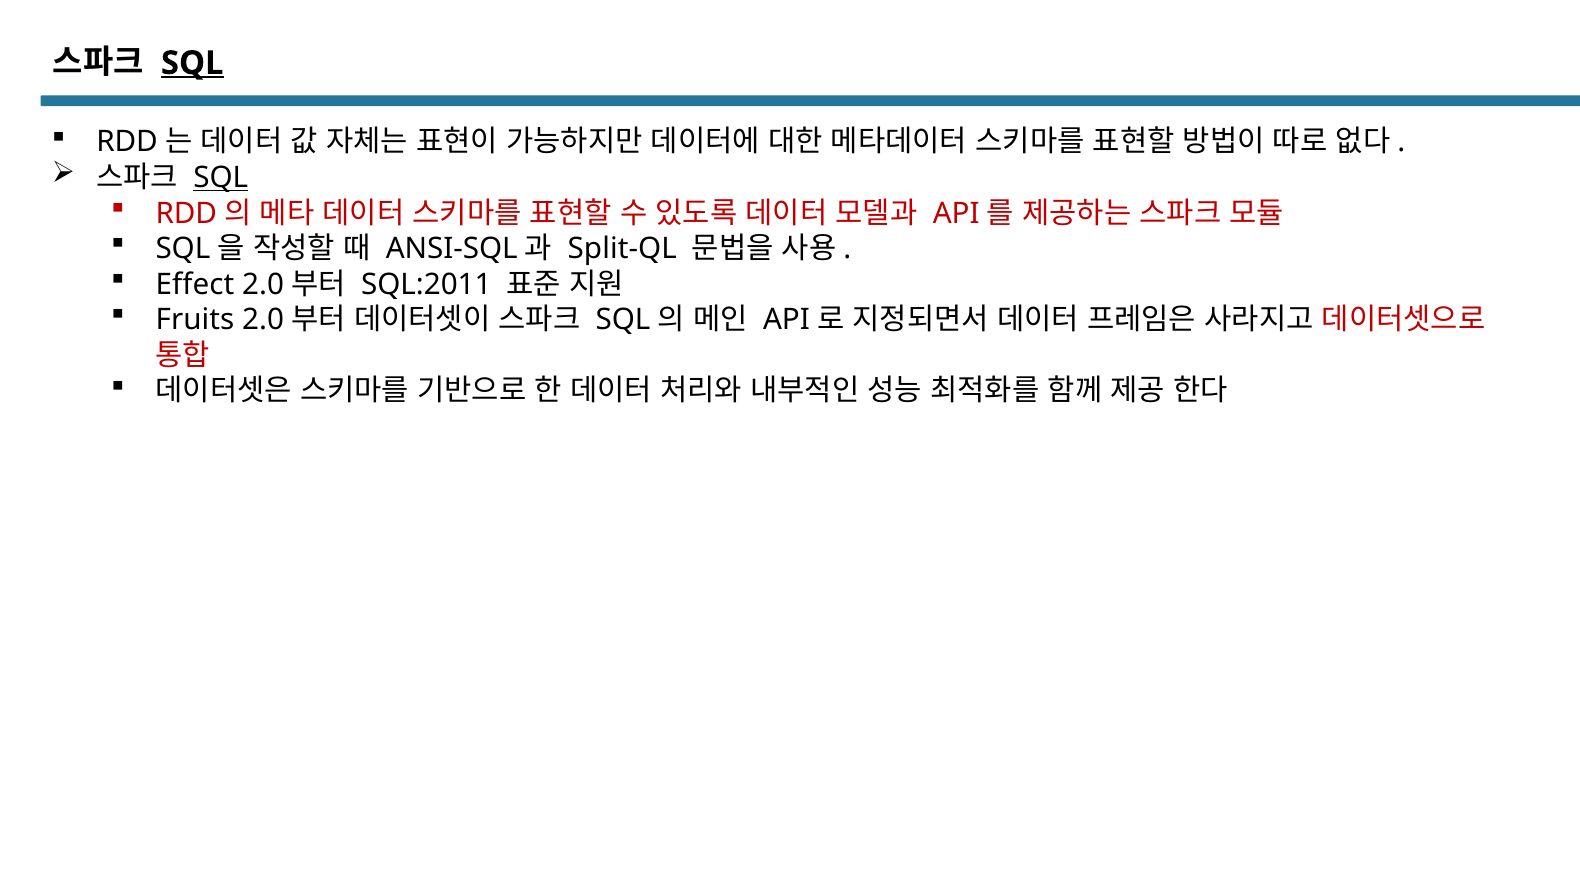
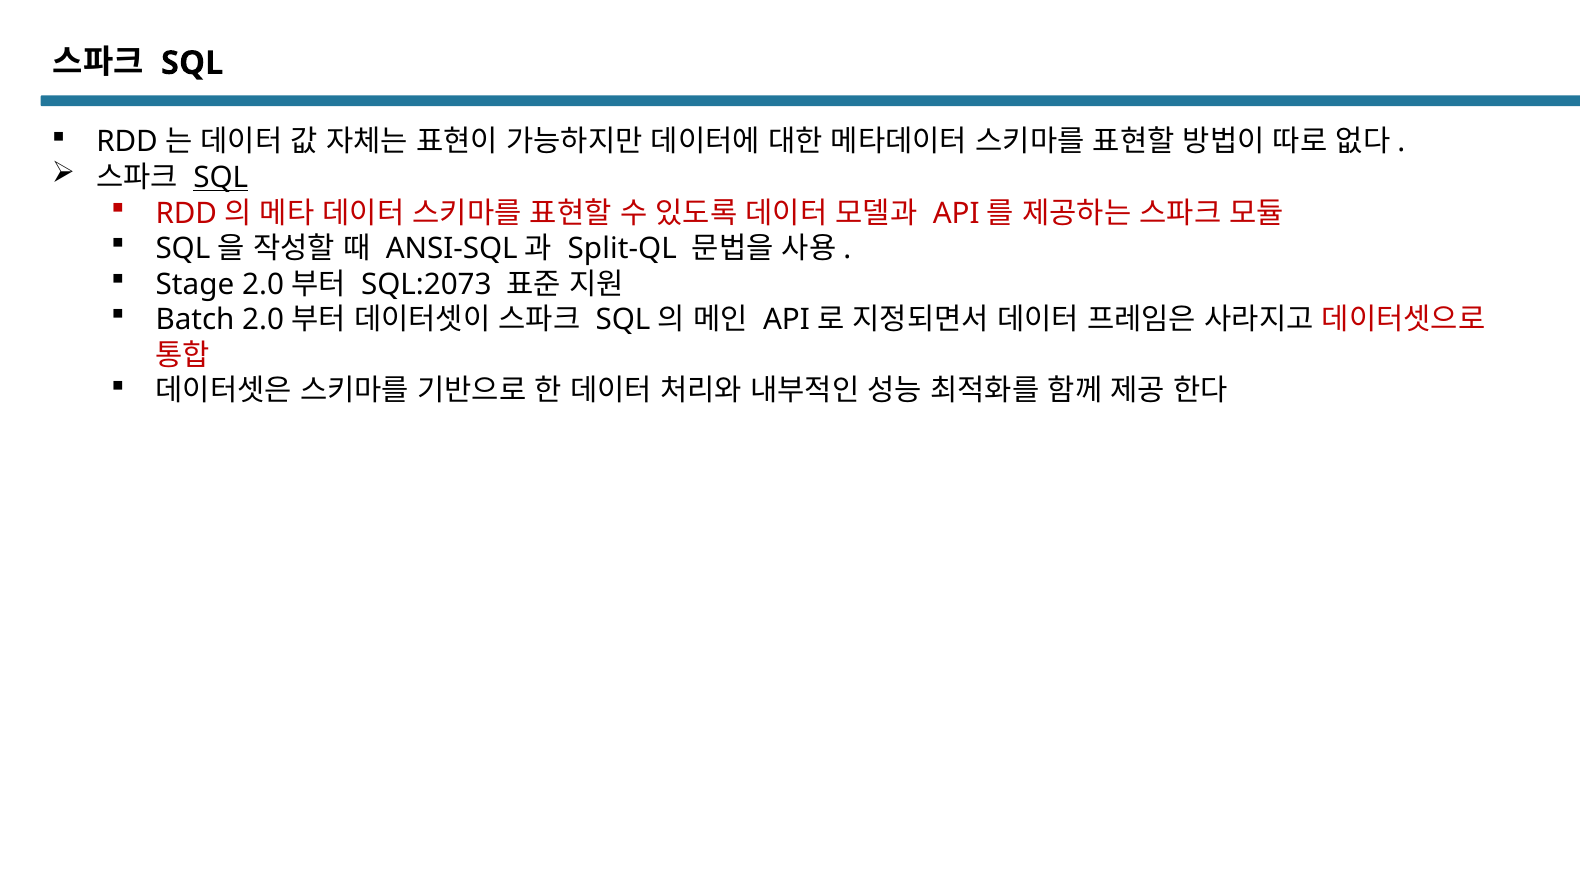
SQL at (192, 63) underline: present -> none
Effect: Effect -> Stage
SQL:2011: SQL:2011 -> SQL:2073
Fruits: Fruits -> Batch
